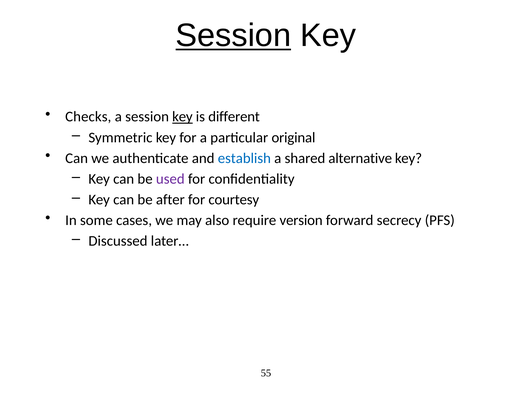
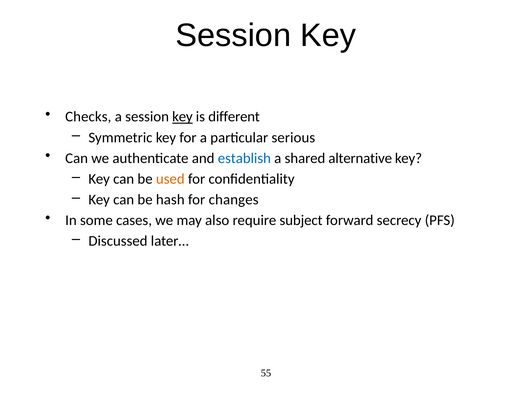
Session at (233, 36) underline: present -> none
original: original -> serious
used colour: purple -> orange
after: after -> hash
courtesy: courtesy -> changes
version: version -> subject
